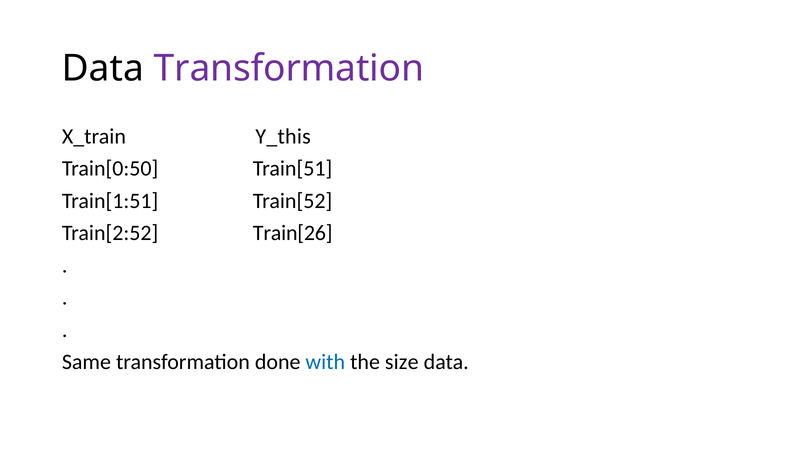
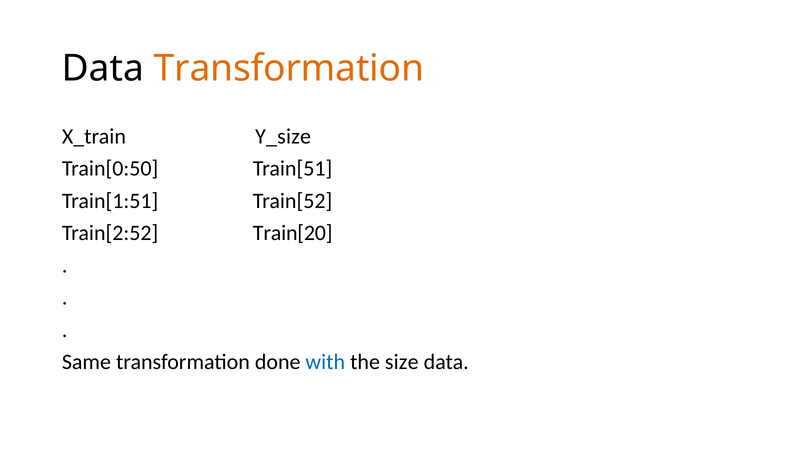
Transformation at (289, 68) colour: purple -> orange
Y_this: Y_this -> Y_size
Train[26: Train[26 -> Train[20
